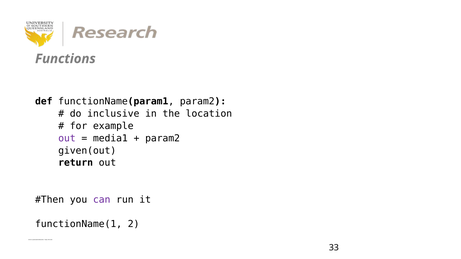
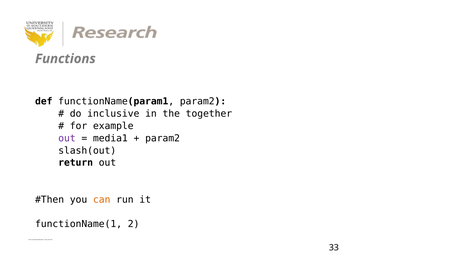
location: location -> together
given(out: given(out -> slash(out
can colour: purple -> orange
